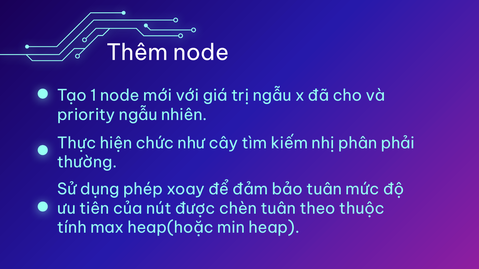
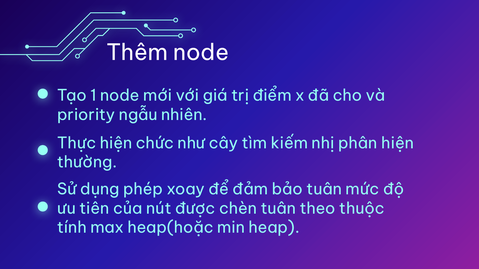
trị ngẫu: ngẫu -> điểm
phân phải: phải -> hiện
